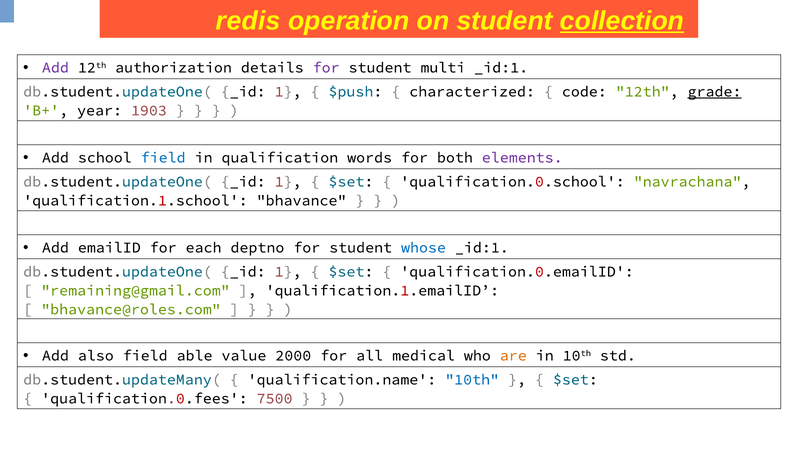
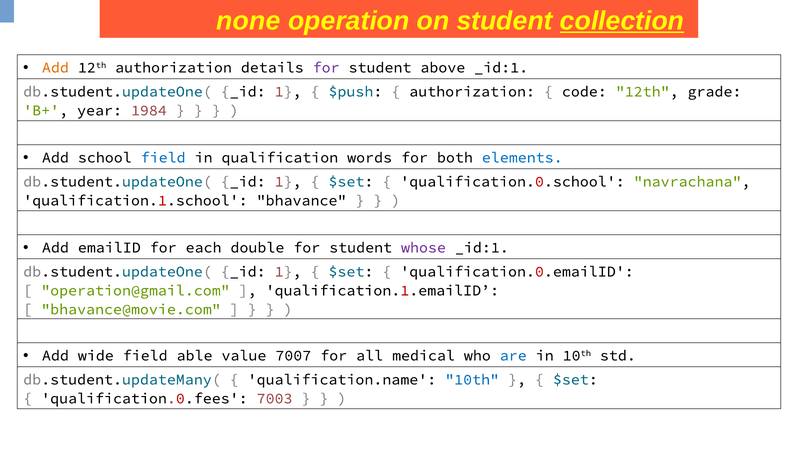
redis: redis -> none
Add at (55, 67) colour: purple -> orange
multi: multi -> above
characterized at (472, 92): characterized -> authorization
grade underline: present -> none
1903: 1903 -> 1984
elements colour: purple -> blue
deptno: deptno -> double
whose colour: blue -> purple
remaining@gmail.com: remaining@gmail.com -> operation@gmail.com
bhavance@roles.com: bhavance@roles.com -> bhavance@movie.com
also: also -> wide
2000: 2000 -> 7007
are colour: orange -> blue
7500: 7500 -> 7003
